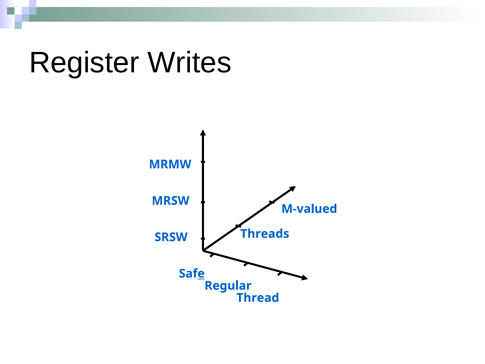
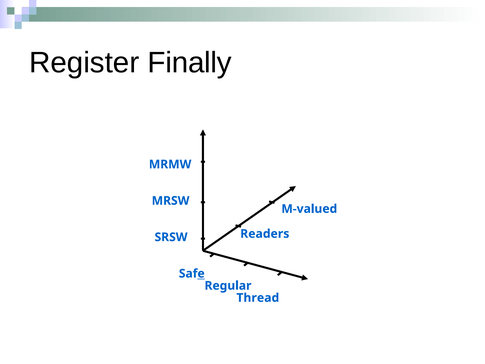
Writes: Writes -> Finally
Threads: Threads -> Readers
